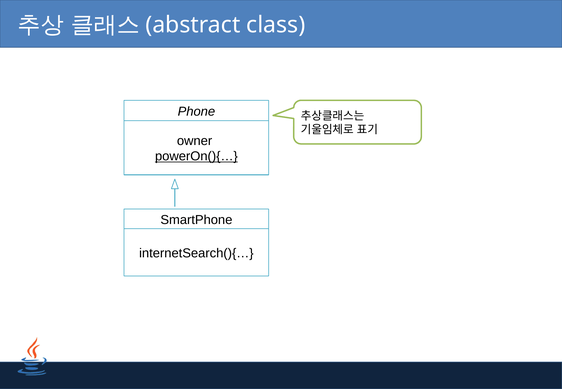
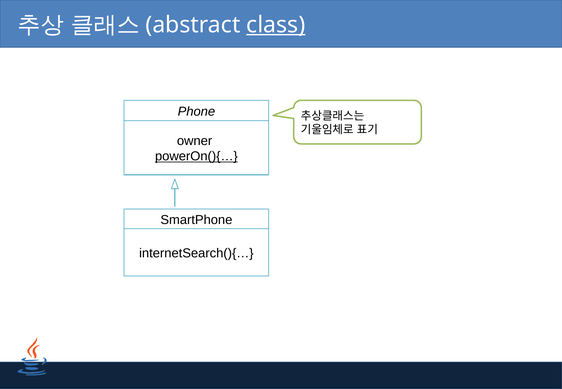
class underline: none -> present
